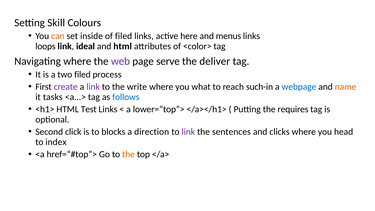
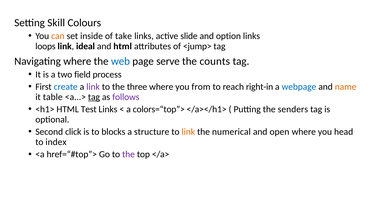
of filed: filed -> take
here: here -> slide
menus: menus -> option
<color>: <color> -> <jump>
web colour: purple -> blue
deliver: deliver -> counts
two filed: filed -> field
create colour: purple -> blue
write: write -> three
what: what -> from
such-in: such-in -> right-in
tasks: tasks -> table
tag at (94, 97) underline: none -> present
follows colour: blue -> purple
lower=“top”>: lower=“top”> -> colors=“top”>
requires: requires -> senders
direction: direction -> structure
link at (188, 132) colour: purple -> orange
sentences: sentences -> numerical
clicks: clicks -> open
the at (128, 154) colour: orange -> purple
